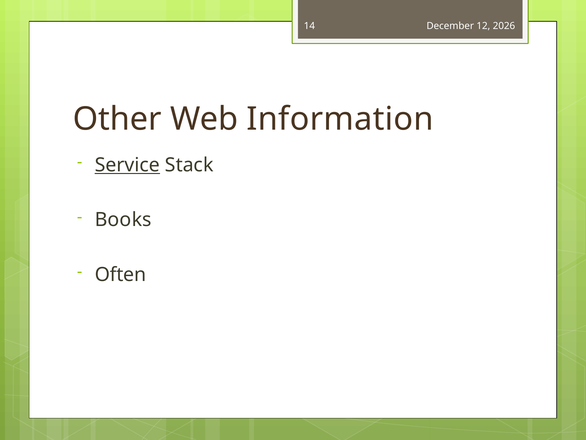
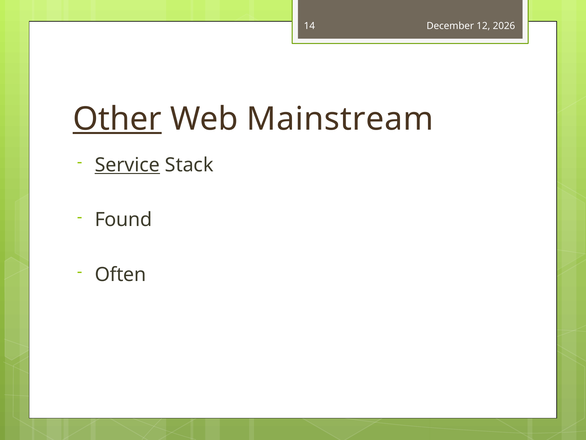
Other underline: none -> present
Information: Information -> Mainstream
Books: Books -> Found
